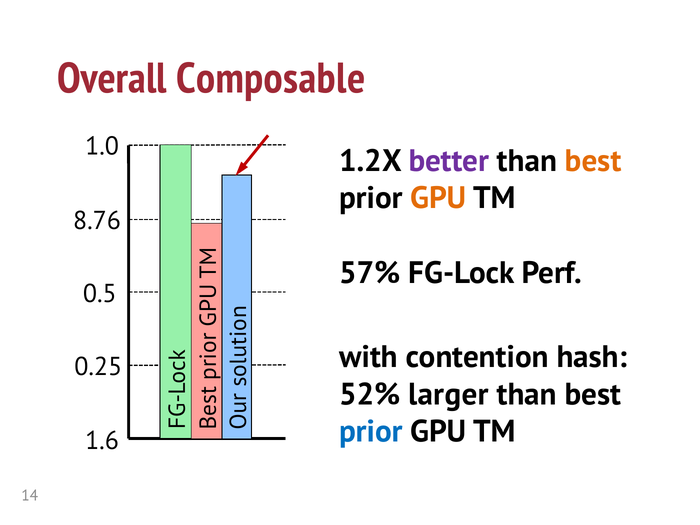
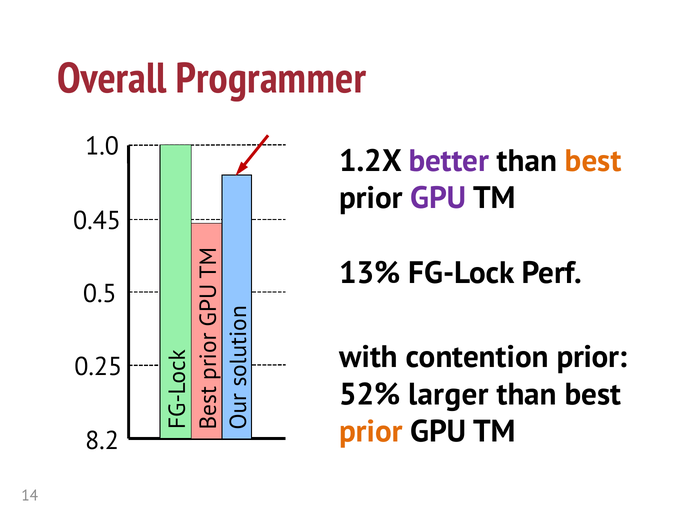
Composable: Composable -> Programmer
GPU at (438, 198) colour: orange -> purple
8.76: 8.76 -> 0.45
57%: 57% -> 13%
contention hash: hash -> prior
prior at (371, 432) colour: blue -> orange
1.6: 1.6 -> 8.2
